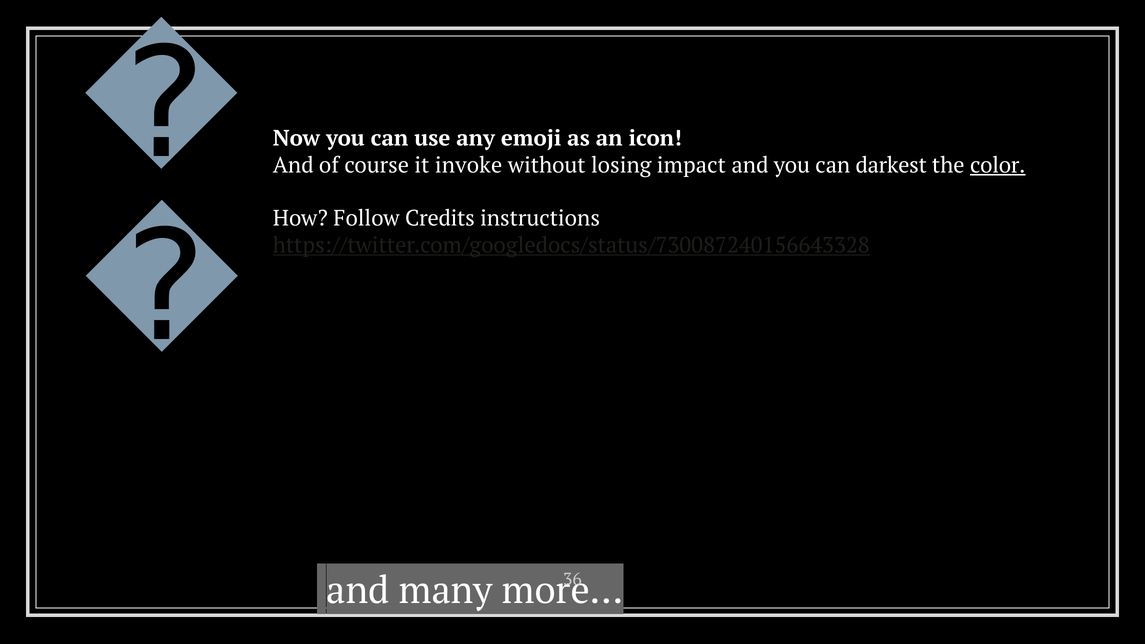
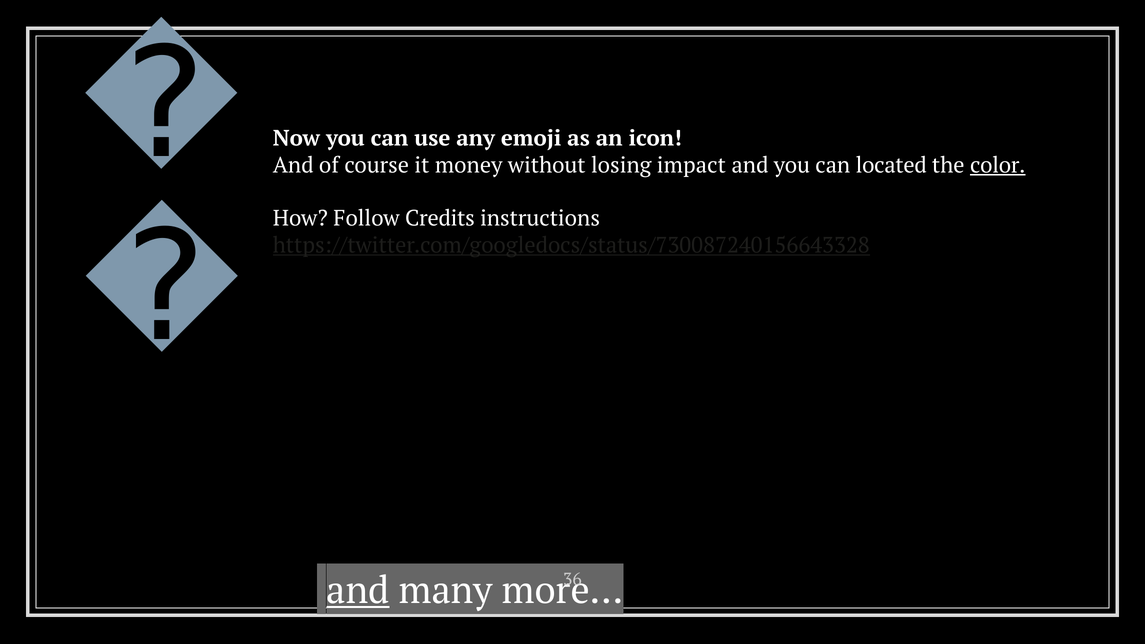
invoke: invoke -> money
darkest: darkest -> located
and at (358, 591) underline: none -> present
